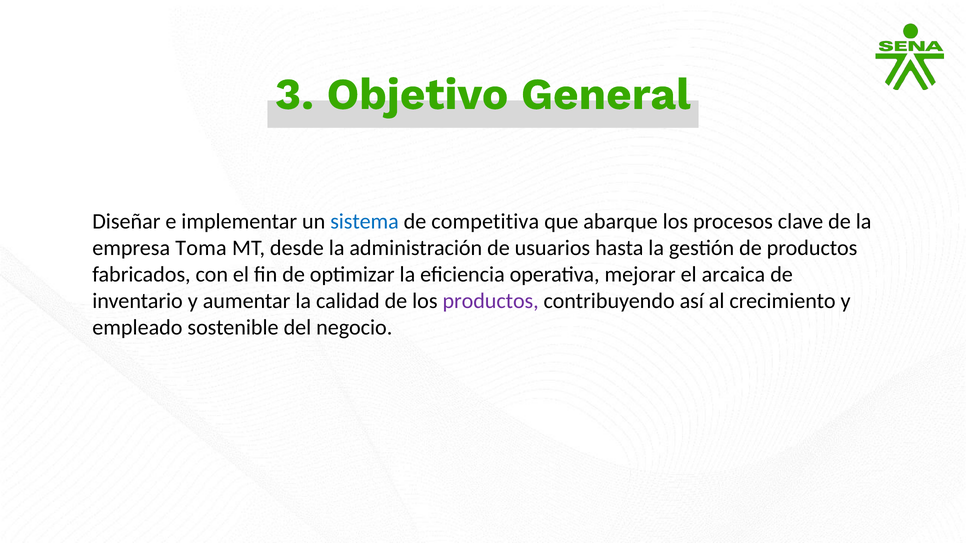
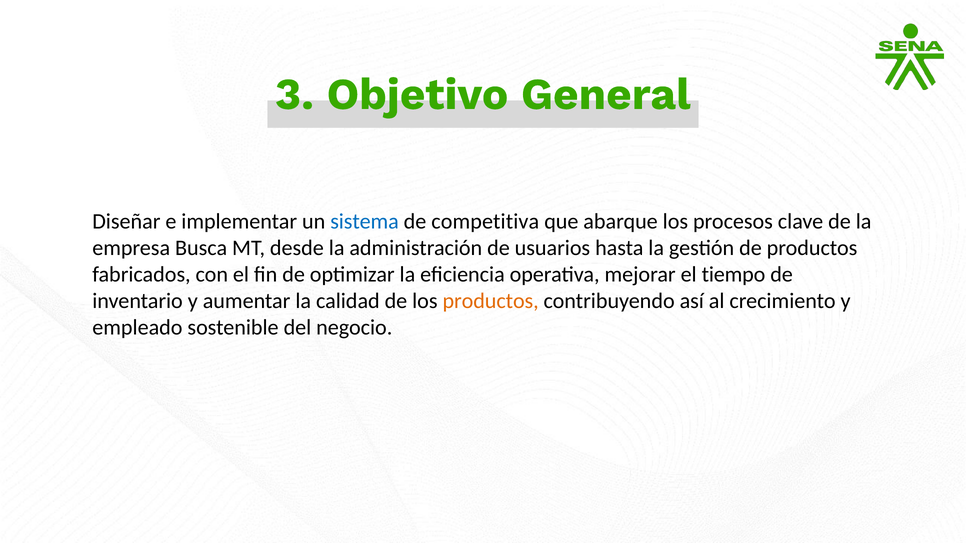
Toma: Toma -> Busca
arcaica: arcaica -> tiempo
productos at (491, 301) colour: purple -> orange
